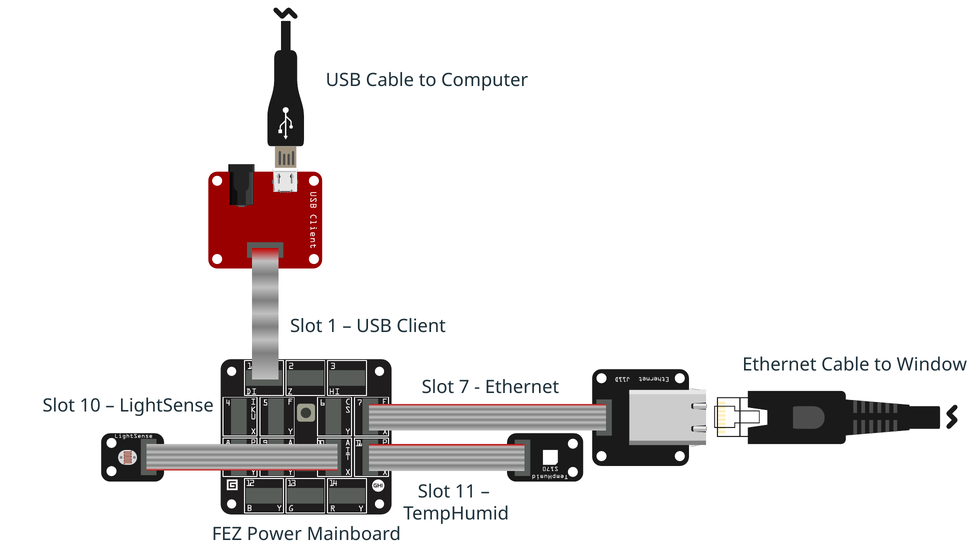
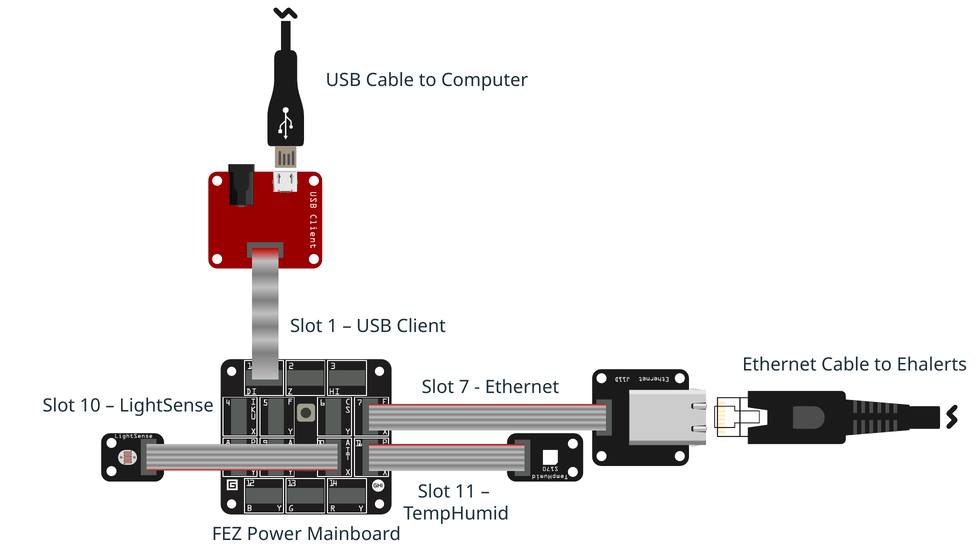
Window: Window -> Ehalerts
